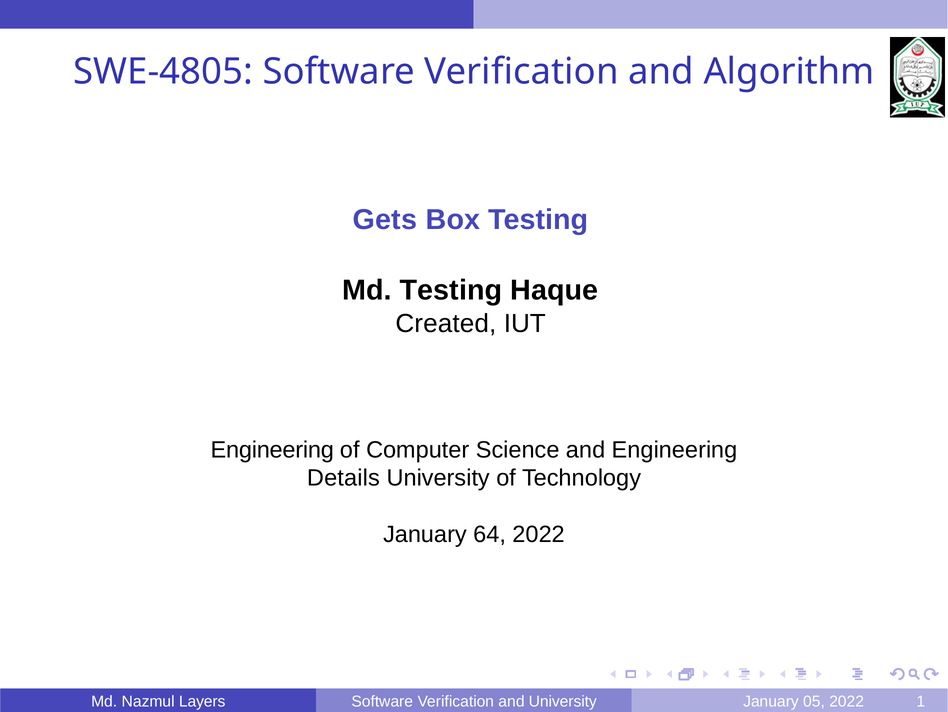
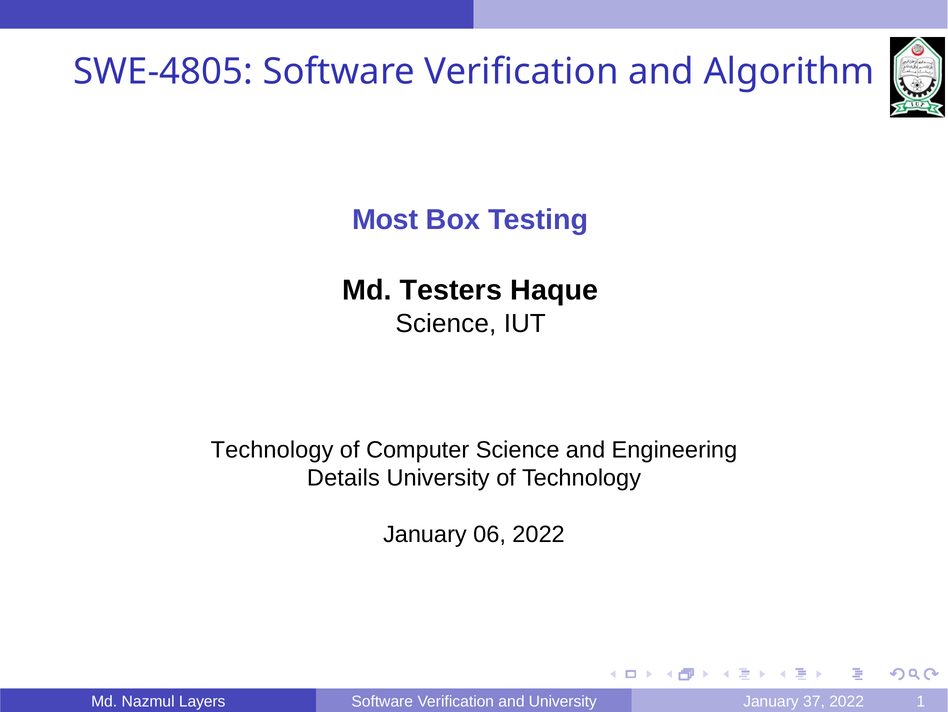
Gets: Gets -> Most
Md Testing: Testing -> Testers
Created at (446, 323): Created -> Science
Engineering at (272, 450): Engineering -> Technology
64: 64 -> 06
05: 05 -> 37
